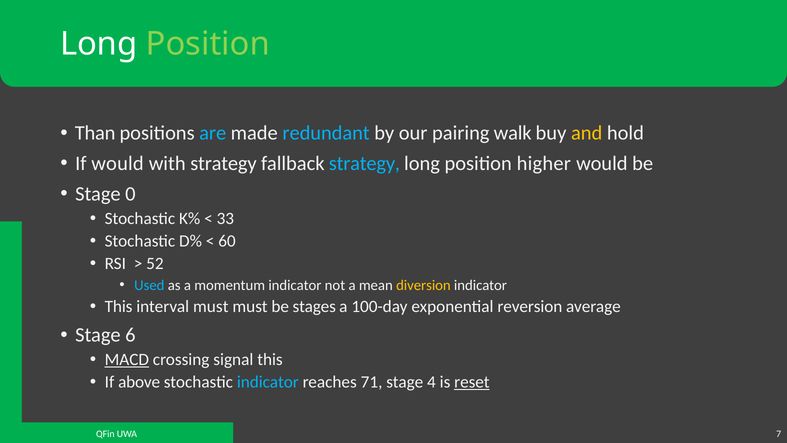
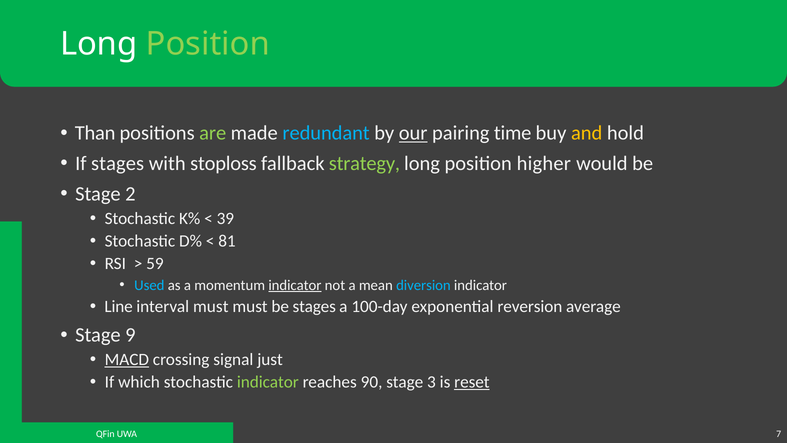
are colour: light blue -> light green
our underline: none -> present
walk: walk -> time
If would: would -> stages
with strategy: strategy -> stoploss
strategy at (364, 163) colour: light blue -> light green
0: 0 -> 2
33: 33 -> 39
60: 60 -> 81
52: 52 -> 59
indicator at (295, 285) underline: none -> present
diversion colour: yellow -> light blue
This at (119, 306): This -> Line
6: 6 -> 9
signal this: this -> just
above: above -> which
indicator at (268, 382) colour: light blue -> light green
71: 71 -> 90
4: 4 -> 3
